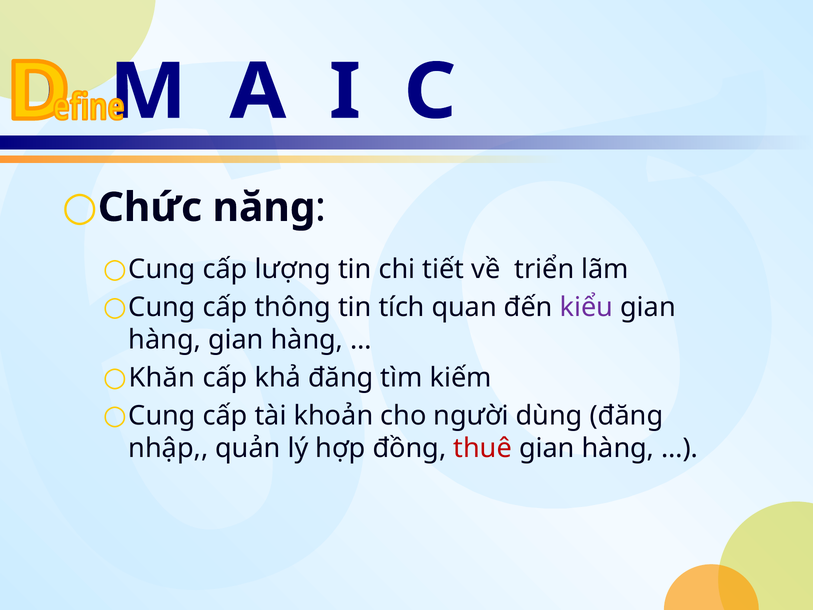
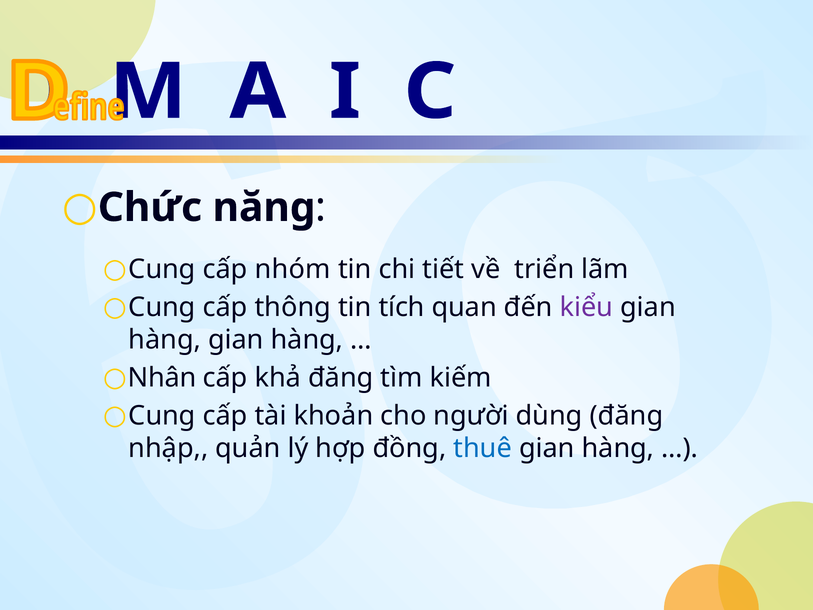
lượng: lượng -> nhóm
Khăn: Khăn -> Nhân
thuê colour: red -> blue
